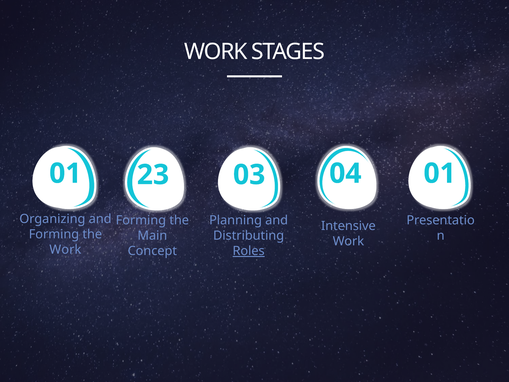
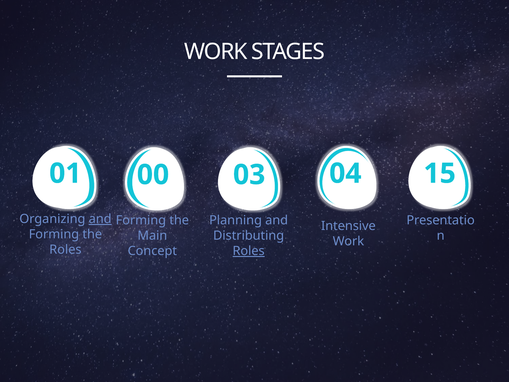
23: 23 -> 00
04 01: 01 -> 15
and at (100, 219) underline: none -> present
Work at (65, 249): Work -> Roles
